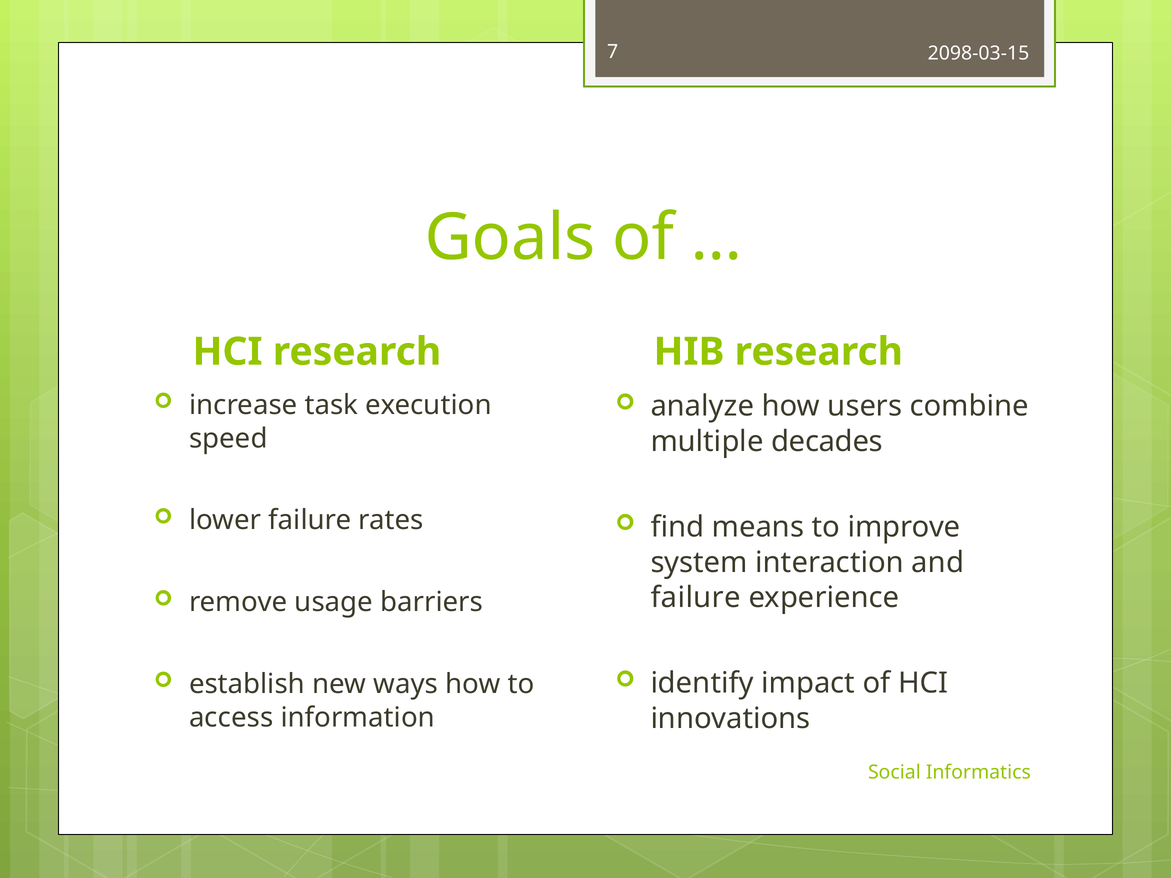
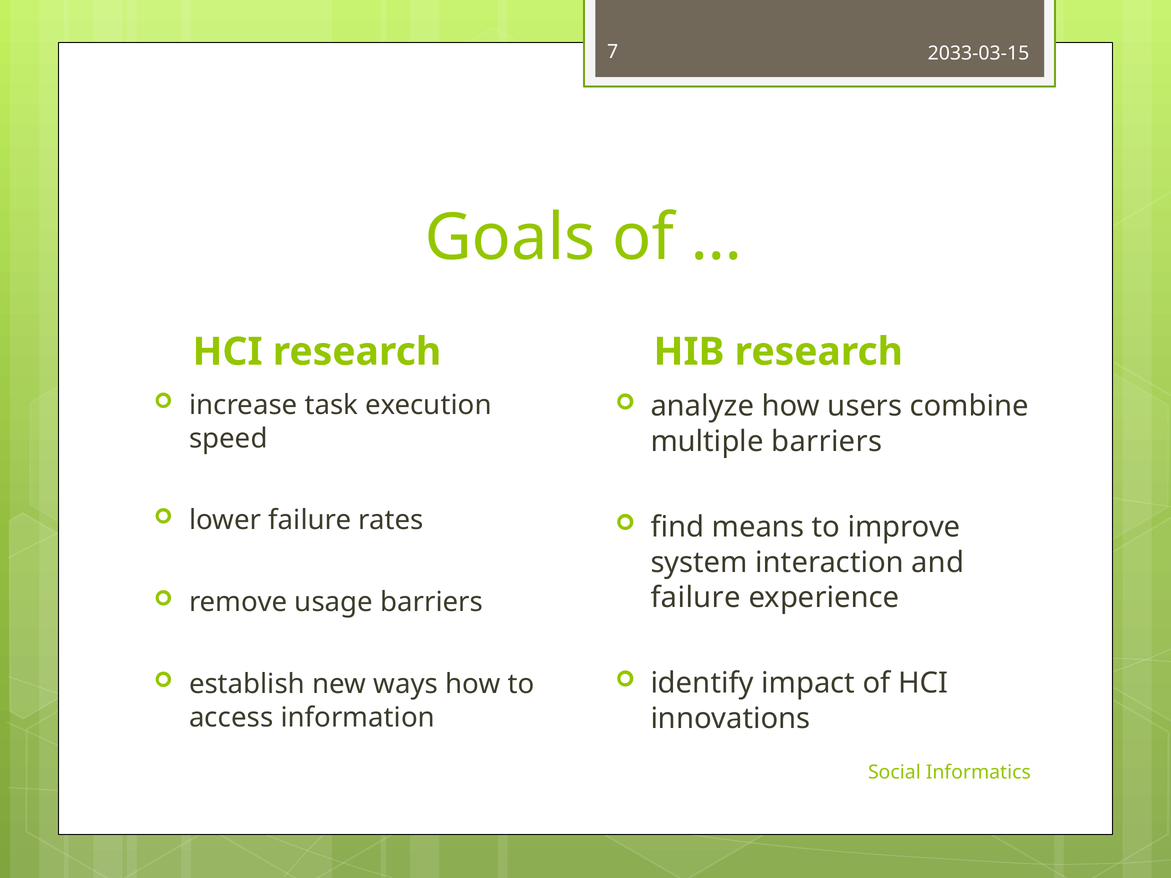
2098-03-15: 2098-03-15 -> 2033-03-15
multiple decades: decades -> barriers
